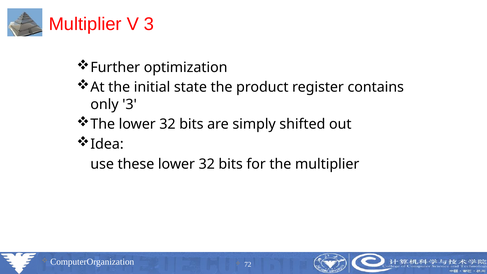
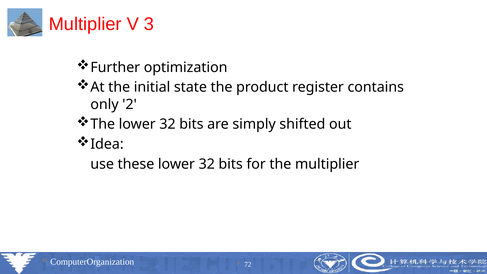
only 3: 3 -> 2
